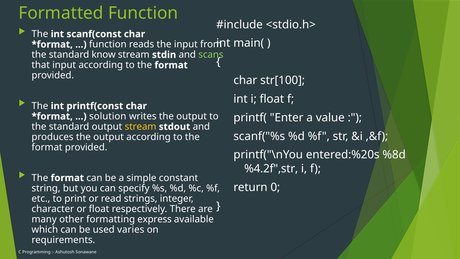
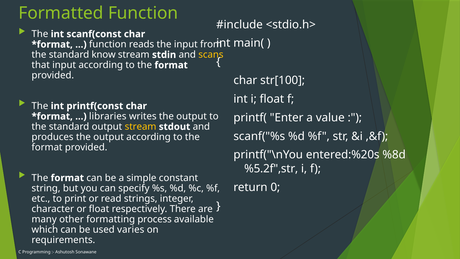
scans colour: light green -> yellow
solution: solution -> libraries
%4.2f",str: %4.2f",str -> %5.2f",str
express: express -> process
